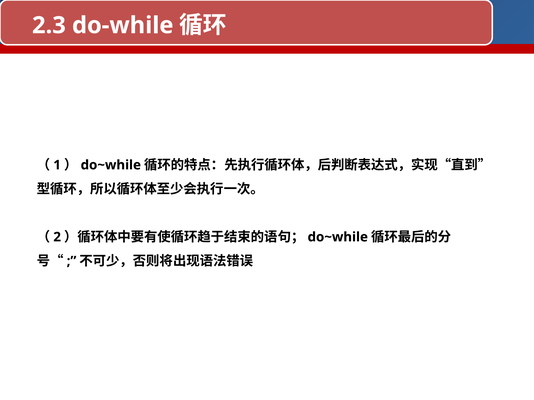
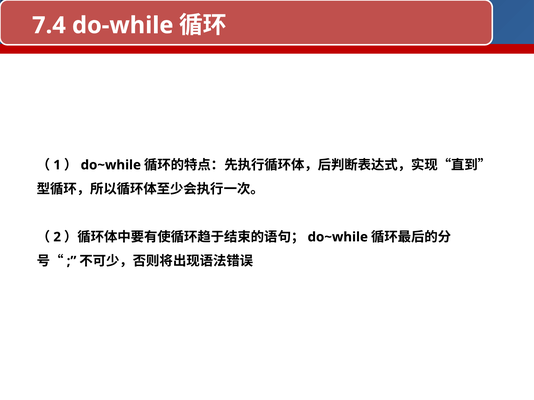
2.3: 2.3 -> 7.4
